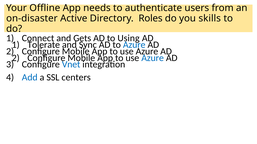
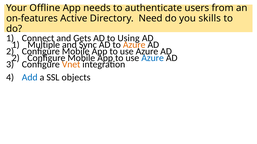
on-disaster: on-disaster -> on-features
Roles: Roles -> Need
Tolerate: Tolerate -> Multiple
Azure at (134, 45) colour: blue -> orange
Vnet colour: blue -> orange
centers: centers -> objects
